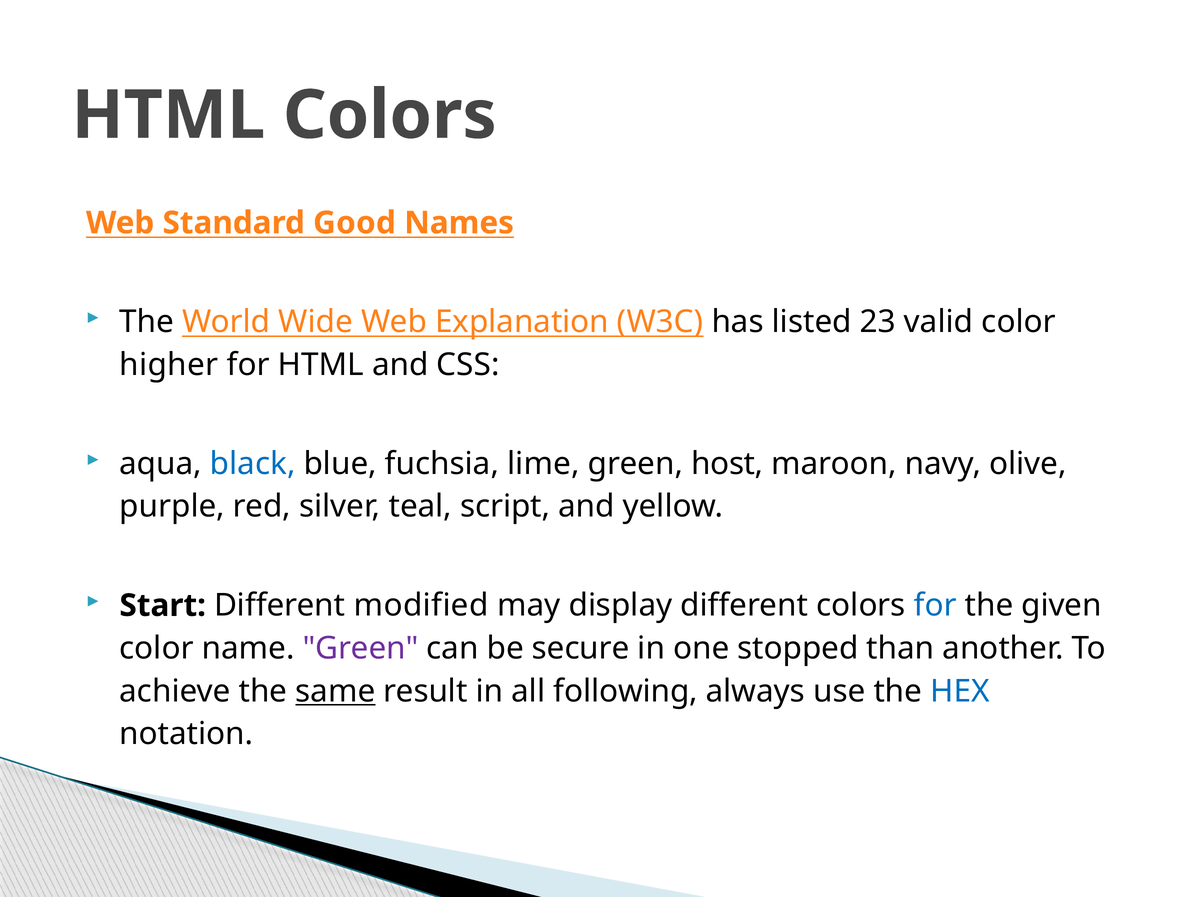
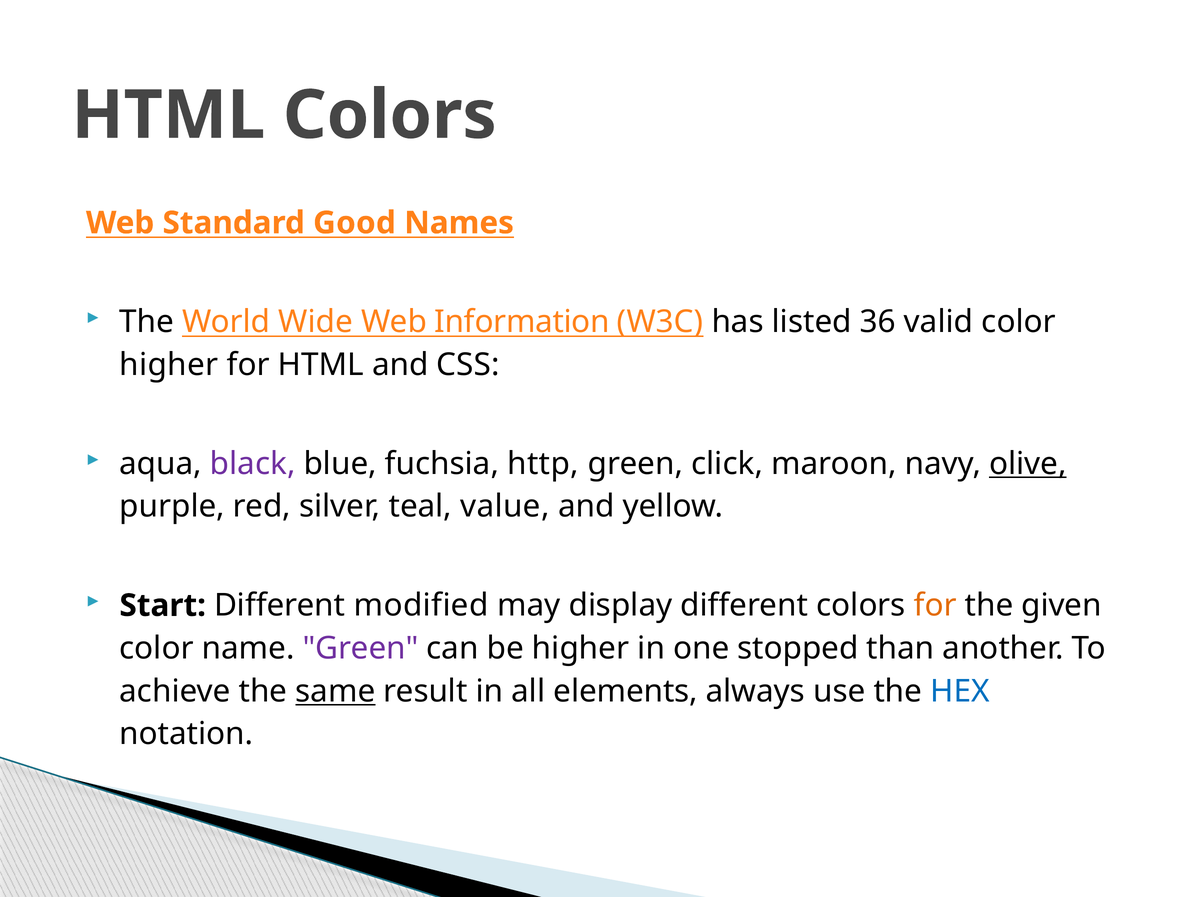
Explanation: Explanation -> Information
23: 23 -> 36
black colour: blue -> purple
lime: lime -> http
host: host -> click
olive underline: none -> present
script: script -> value
for at (935, 606) colour: blue -> orange
be secure: secure -> higher
following: following -> elements
